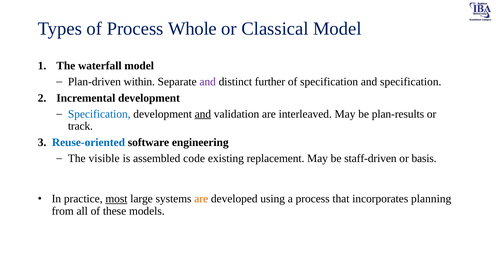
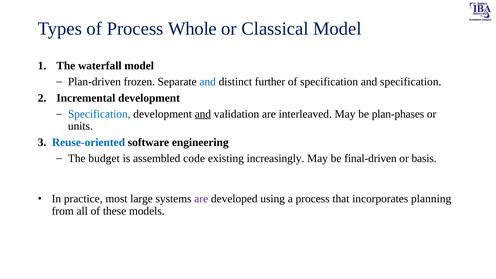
within: within -> frozen
and at (208, 82) colour: purple -> blue
plan-results: plan-results -> plan-phases
track: track -> units
visible: visible -> budget
replacement: replacement -> increasingly
staff-driven: staff-driven -> final-driven
most underline: present -> none
are at (201, 199) colour: orange -> purple
